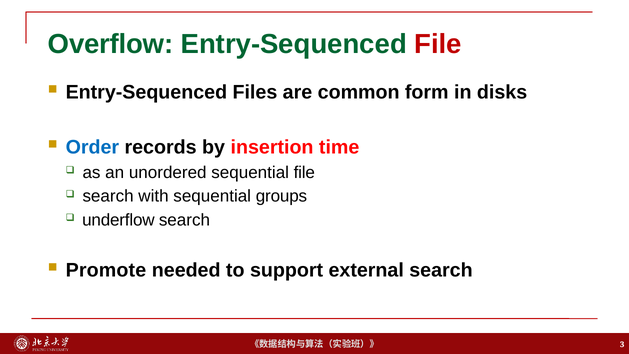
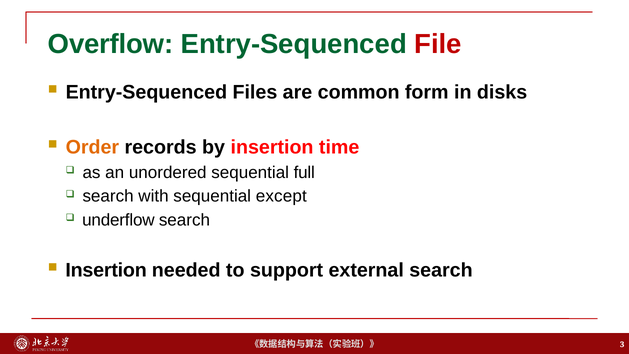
Order colour: blue -> orange
sequential file: file -> full
groups: groups -> except
Promote at (106, 270): Promote -> Insertion
